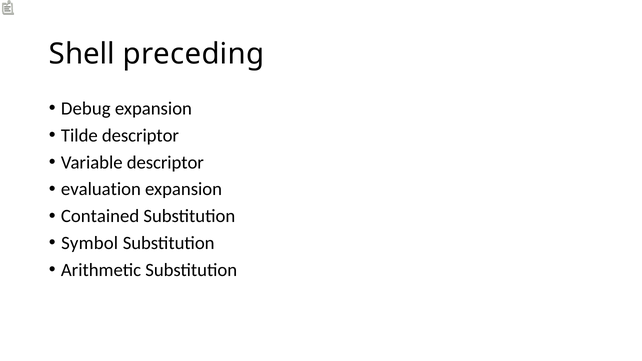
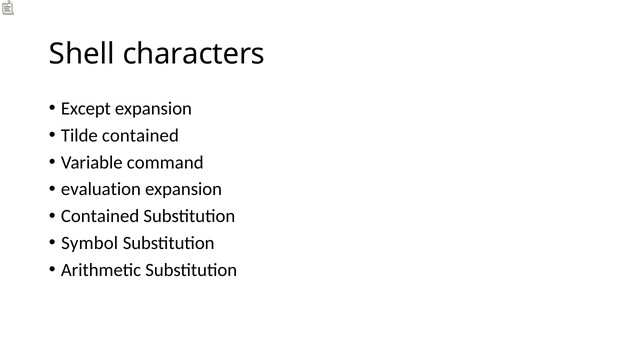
preceding: preceding -> characters
Debug: Debug -> Except
Tilde descriptor: descriptor -> contained
Variable descriptor: descriptor -> command
